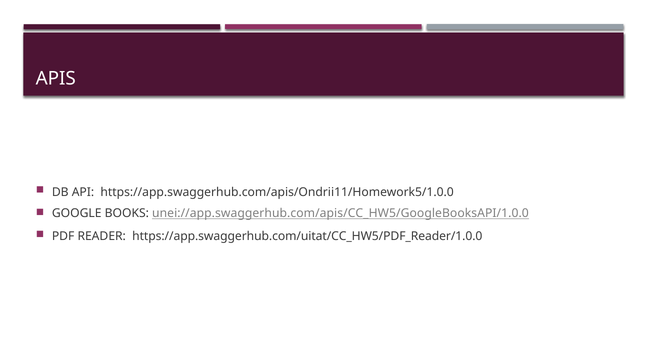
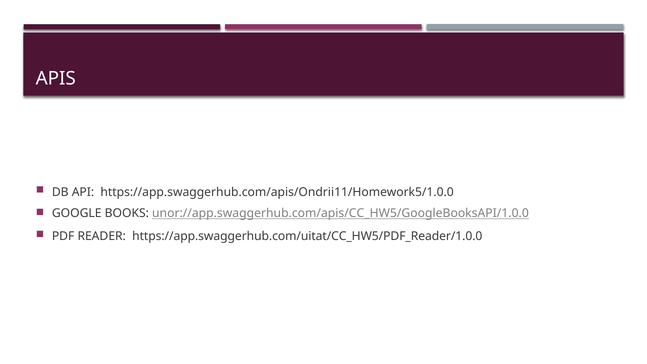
unei://app.swaggerhub.com/apis/CC_HW5/GoogleBooksAPI/1.0.0: unei://app.swaggerhub.com/apis/CC_HW5/GoogleBooksAPI/1.0.0 -> unor://app.swaggerhub.com/apis/CC_HW5/GoogleBooksAPI/1.0.0
